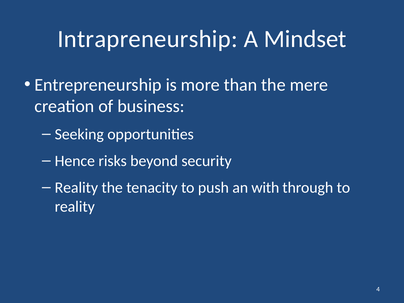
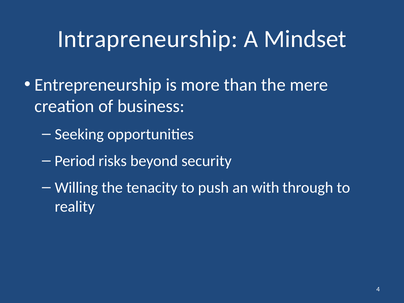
Hence: Hence -> Period
Reality at (76, 188): Reality -> Willing
